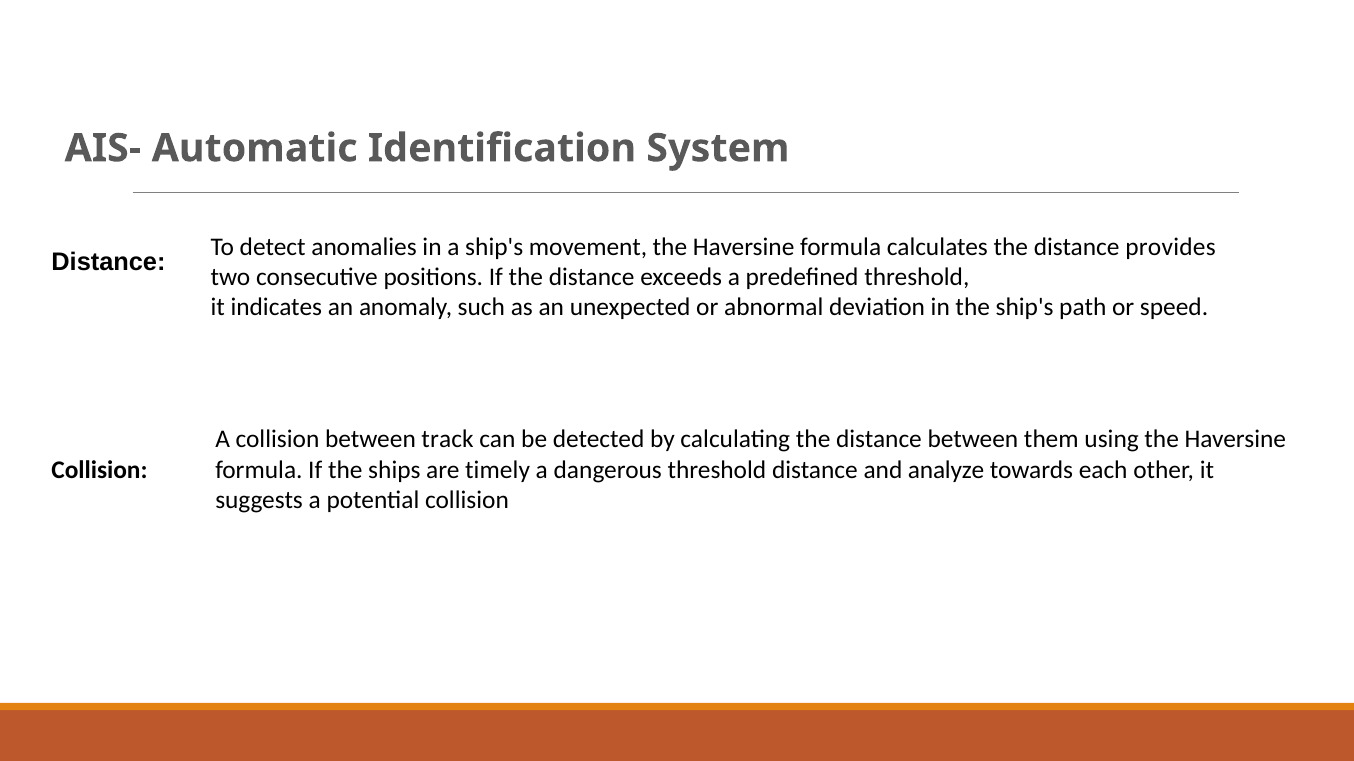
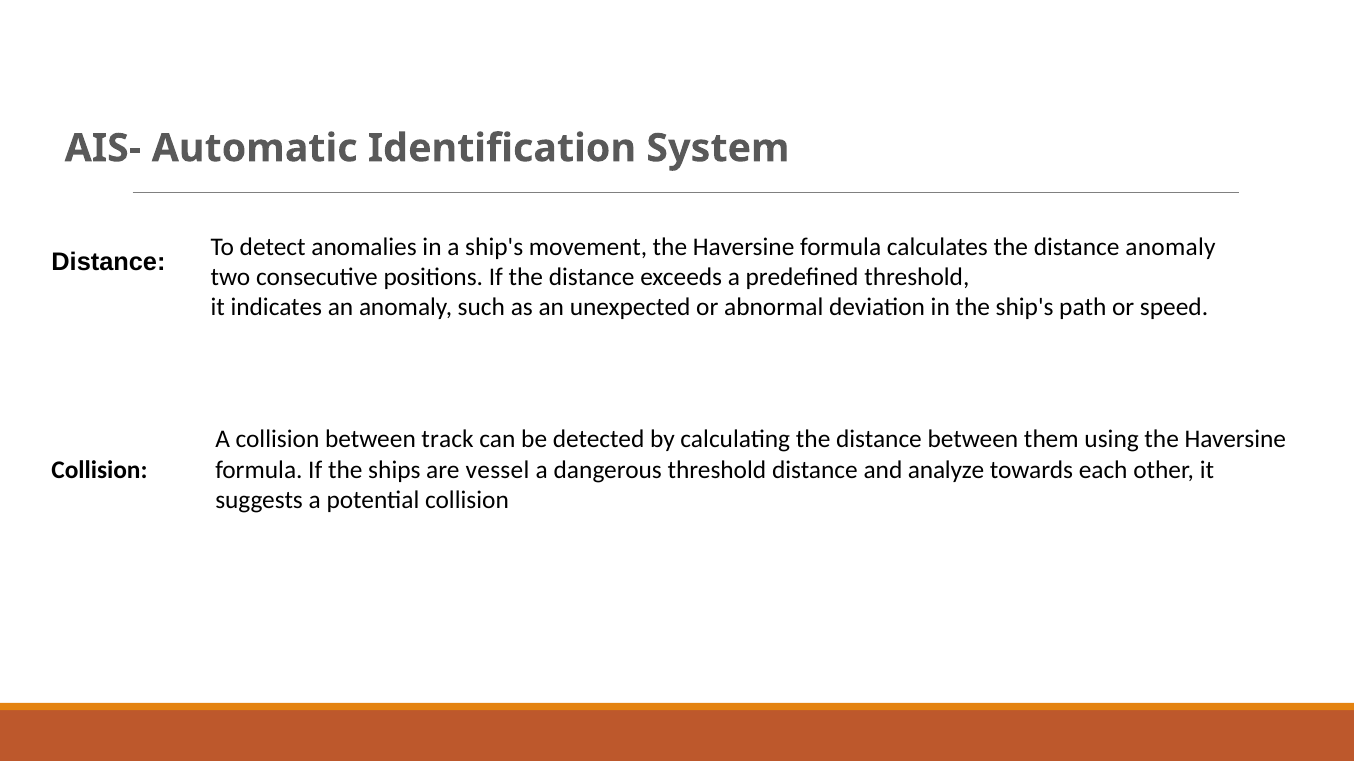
distance provides: provides -> anomaly
timely: timely -> vessel
